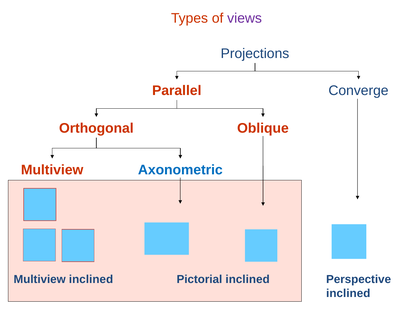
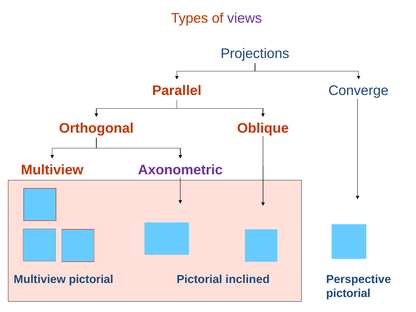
Axonometric colour: blue -> purple
inclined at (91, 279): inclined -> pictorial
inclined at (348, 293): inclined -> pictorial
